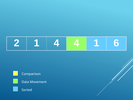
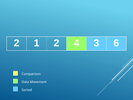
1 4: 4 -> 2
4 1: 1 -> 3
